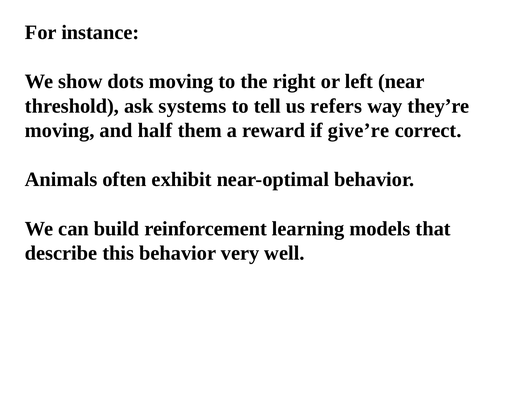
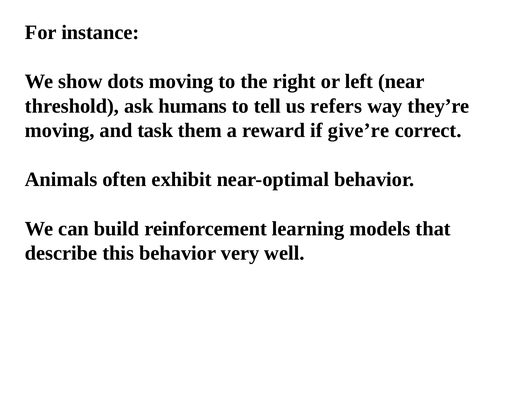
systems: systems -> humans
half: half -> task
